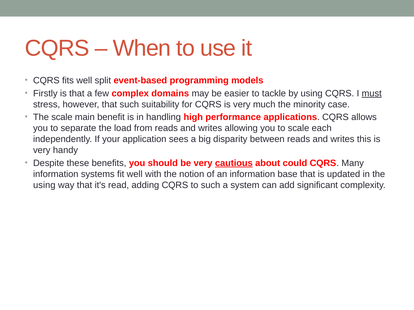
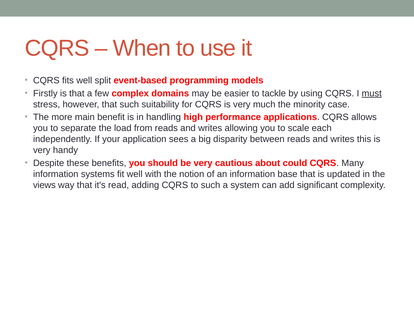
The scale: scale -> more
cautious underline: present -> none
using at (44, 185): using -> views
